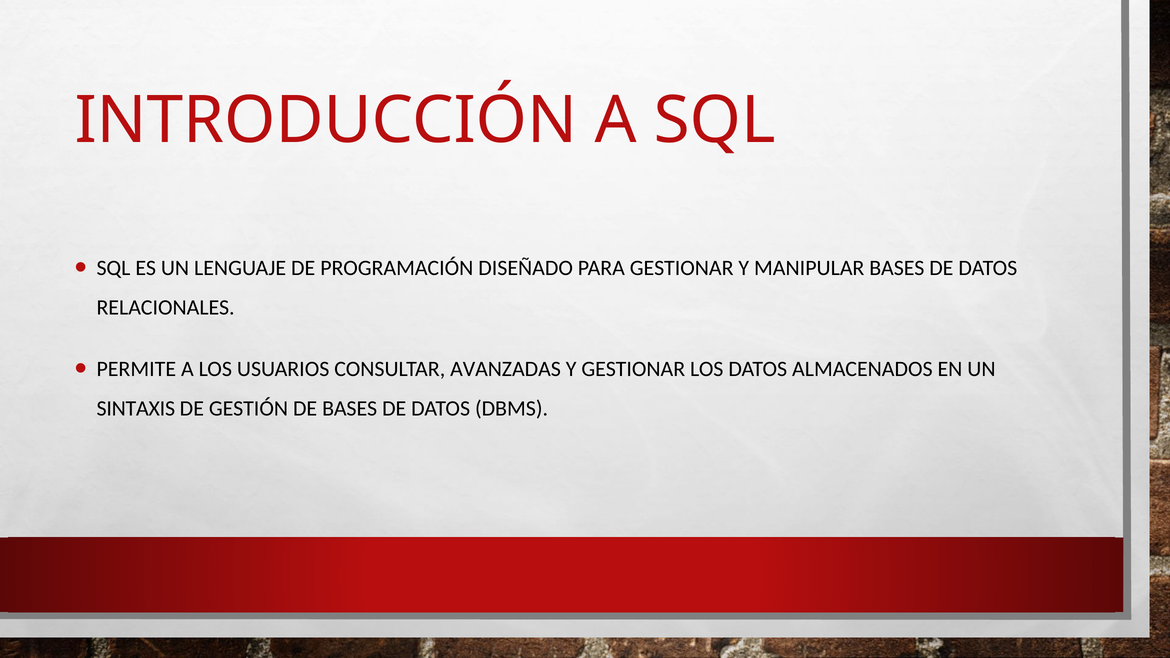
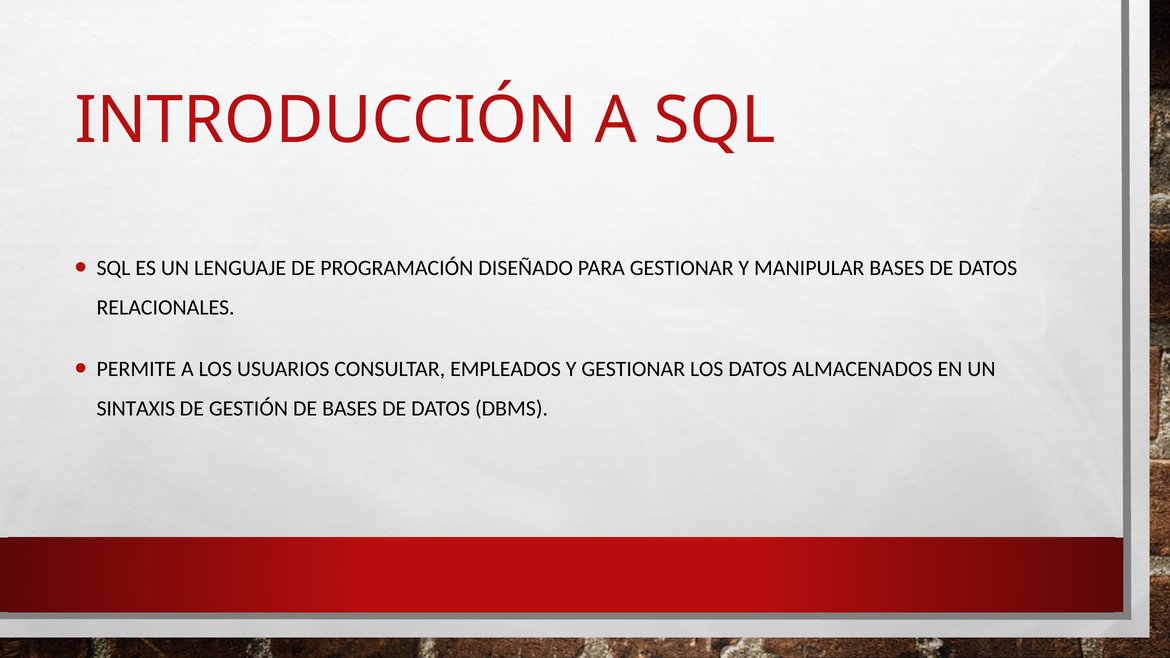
AVANZADAS: AVANZADAS -> EMPLEADOS
